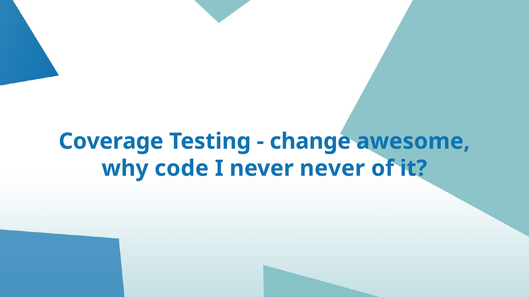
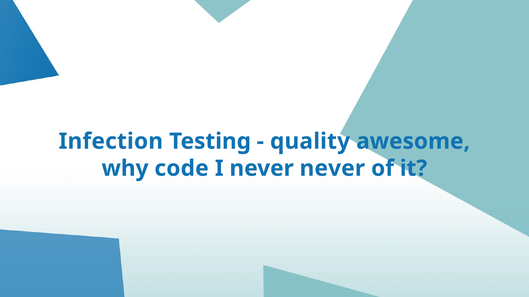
Coverage: Coverage -> Infection
change: change -> quality
